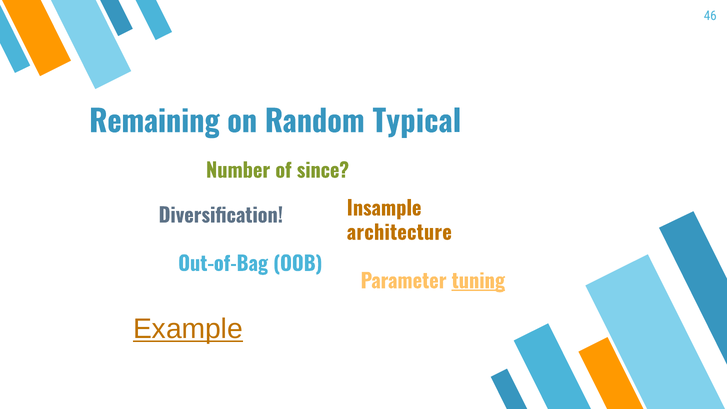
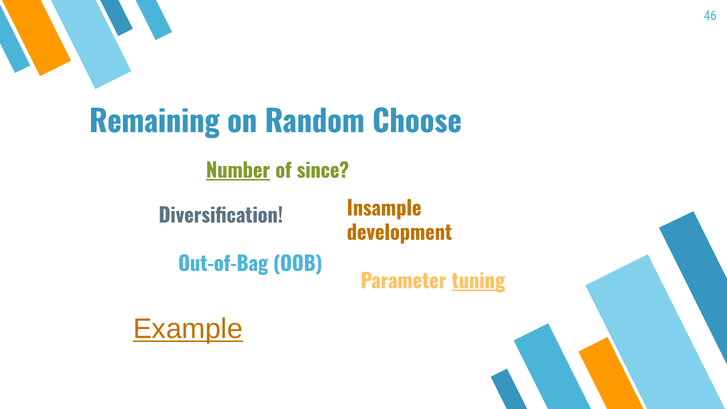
Typical: Typical -> Choose
Number underline: none -> present
architecture: architecture -> development
